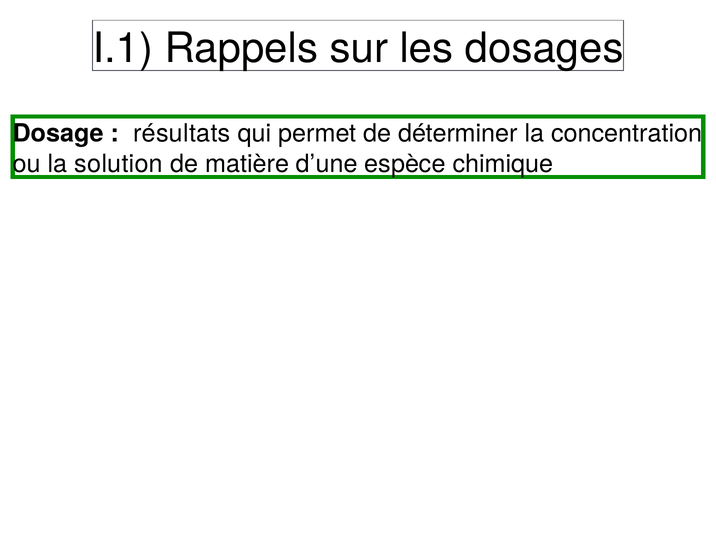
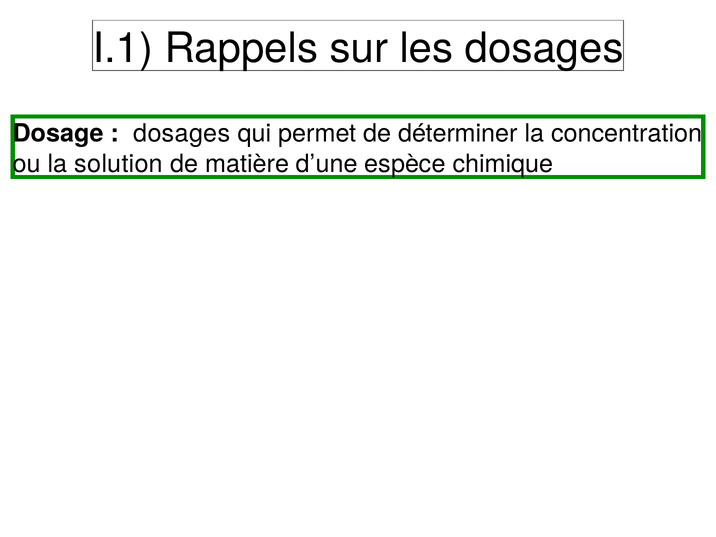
résultats at (182, 134): résultats -> dosages
